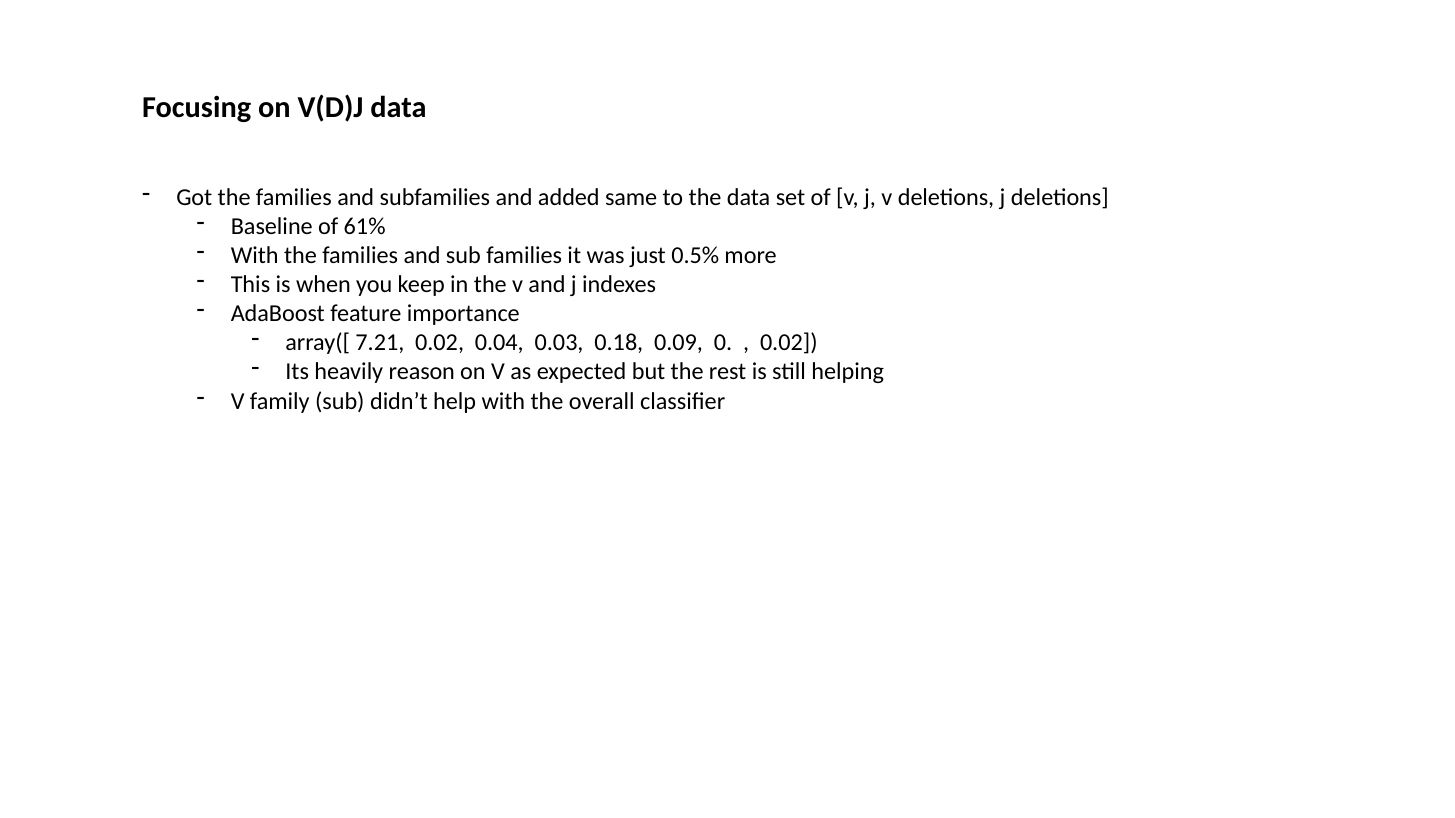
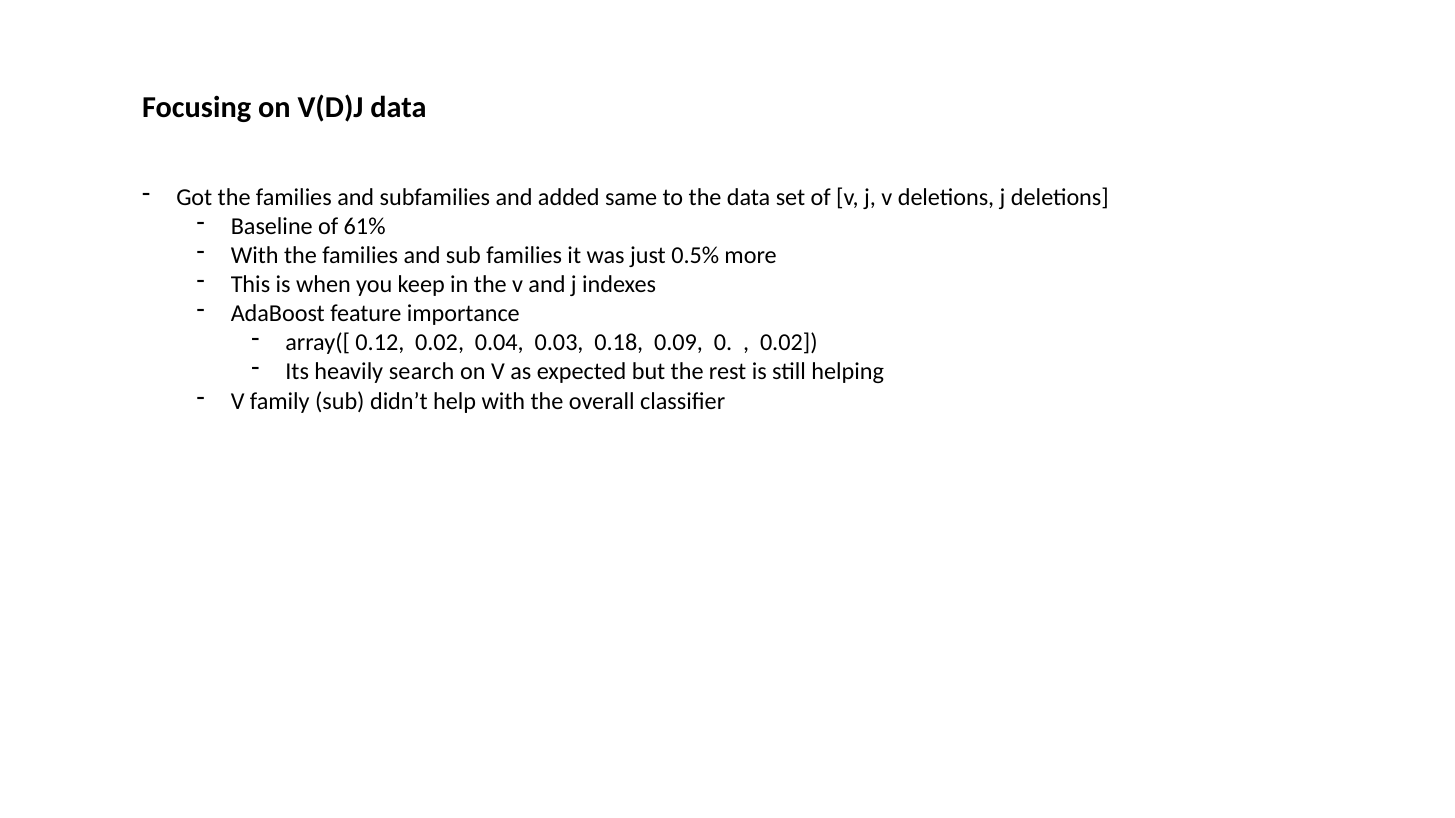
7.21: 7.21 -> 0.12
reason: reason -> search
